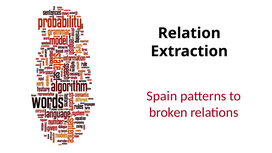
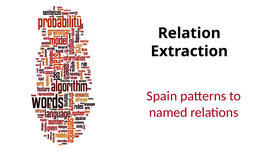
broken: broken -> named
